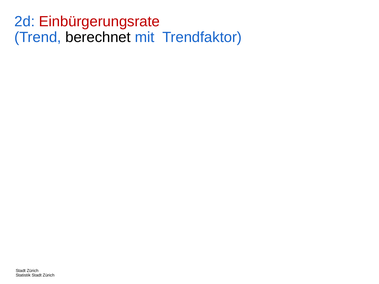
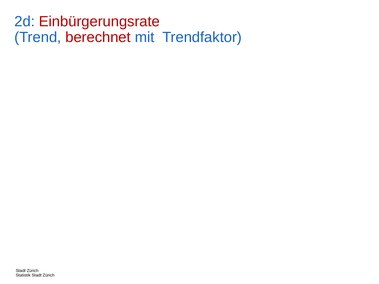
berechnet colour: black -> red
